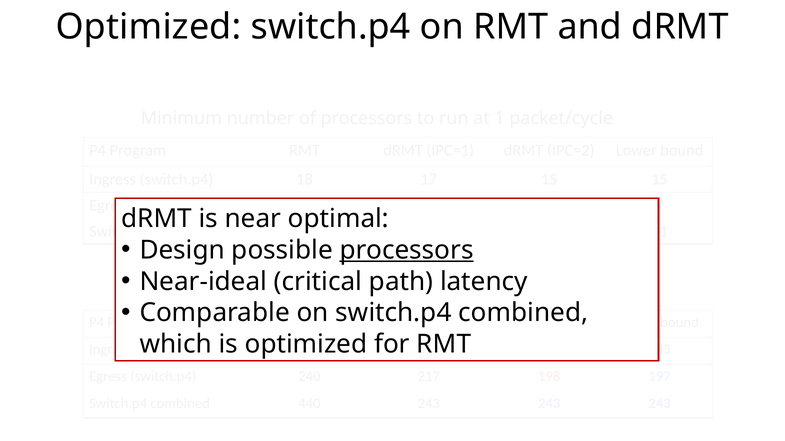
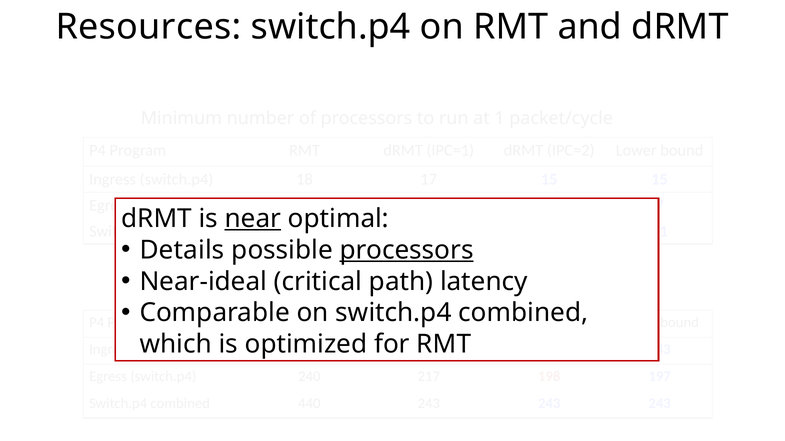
Optimized at (149, 27): Optimized -> Resources
near underline: none -> present
Design: Design -> Details
